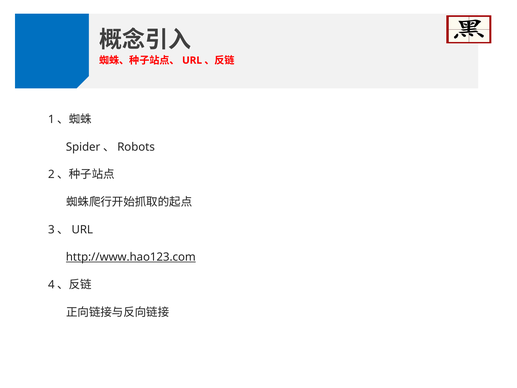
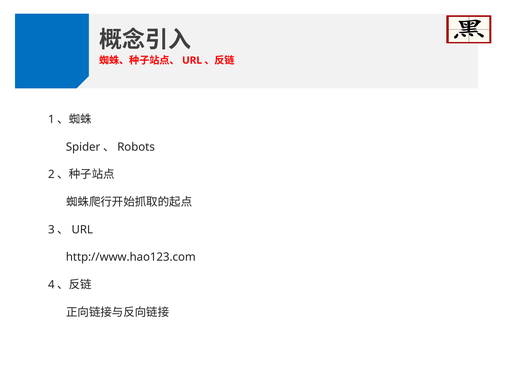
http://www.hao123.com underline: present -> none
